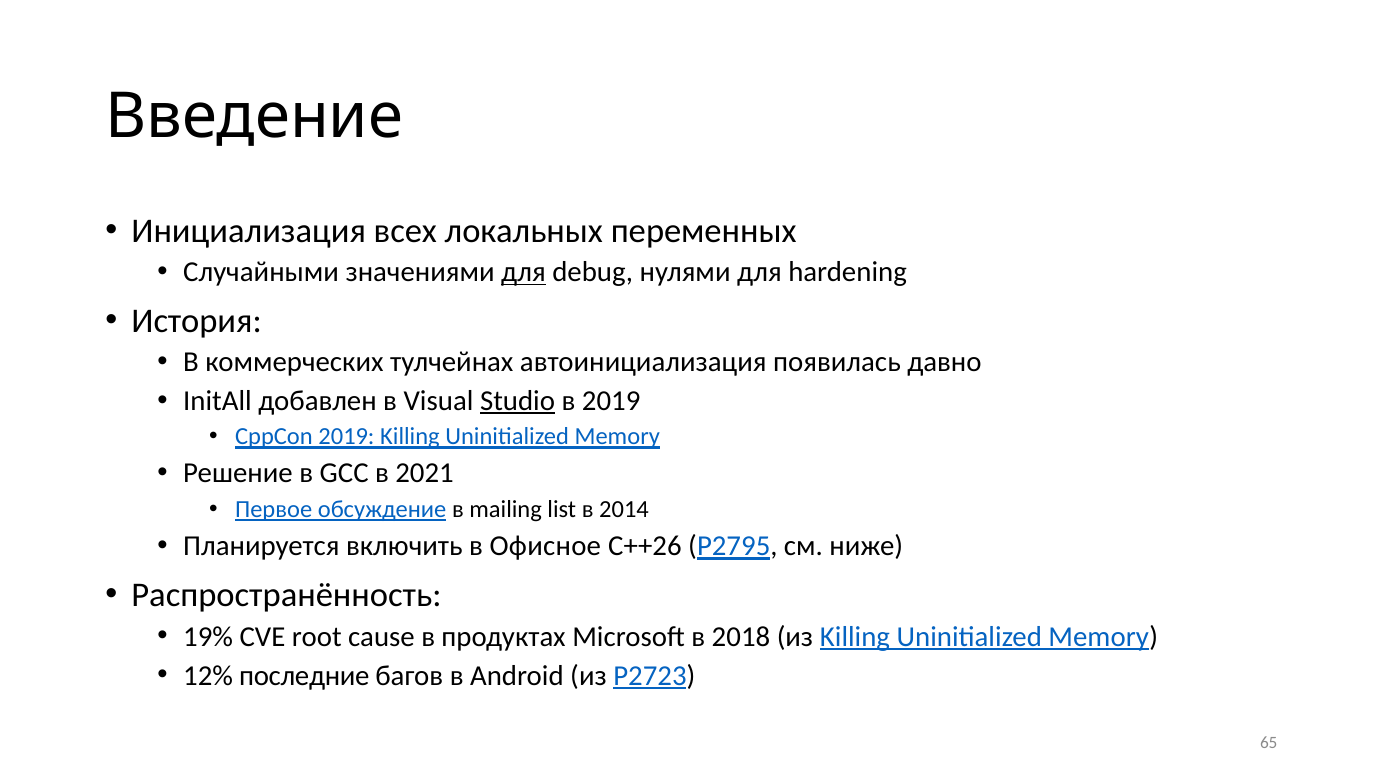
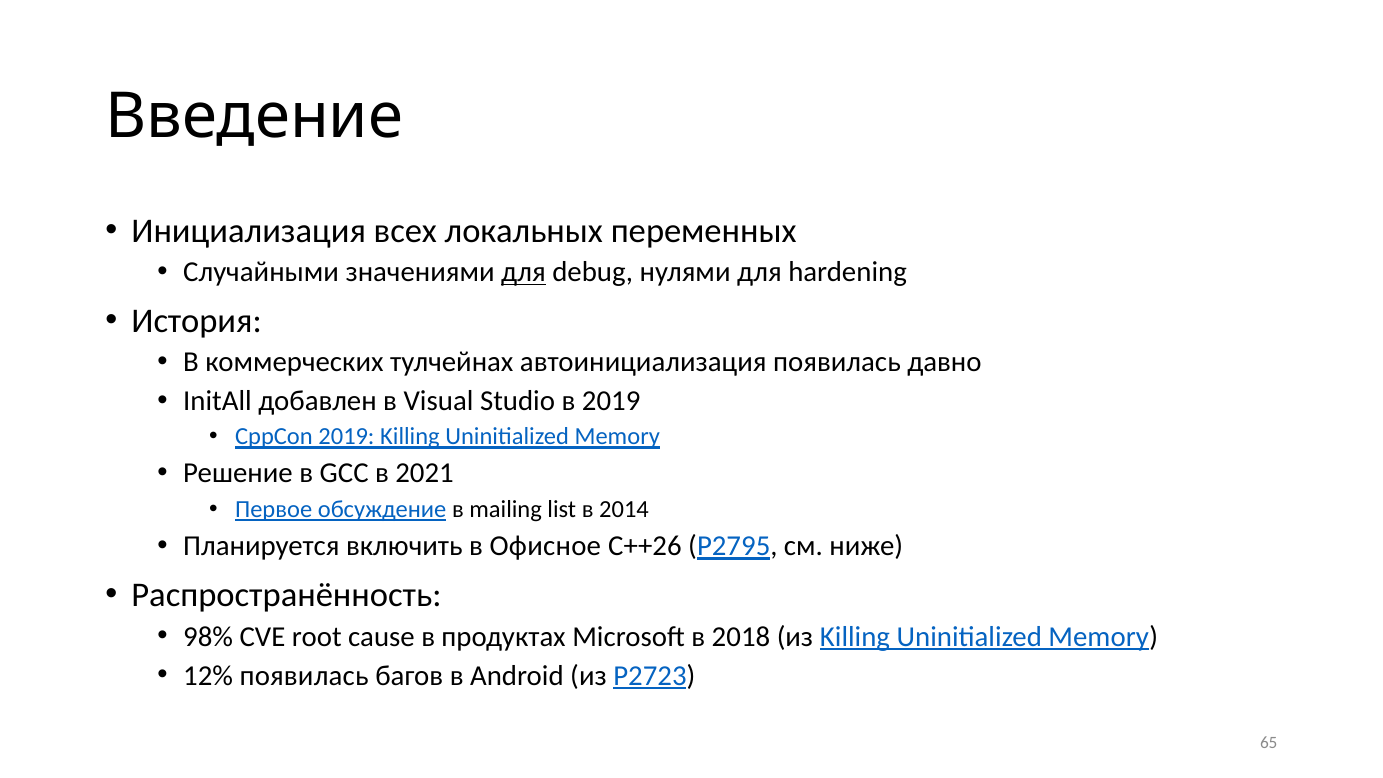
Studio underline: present -> none
19%: 19% -> 98%
12% последние: последние -> появилась
